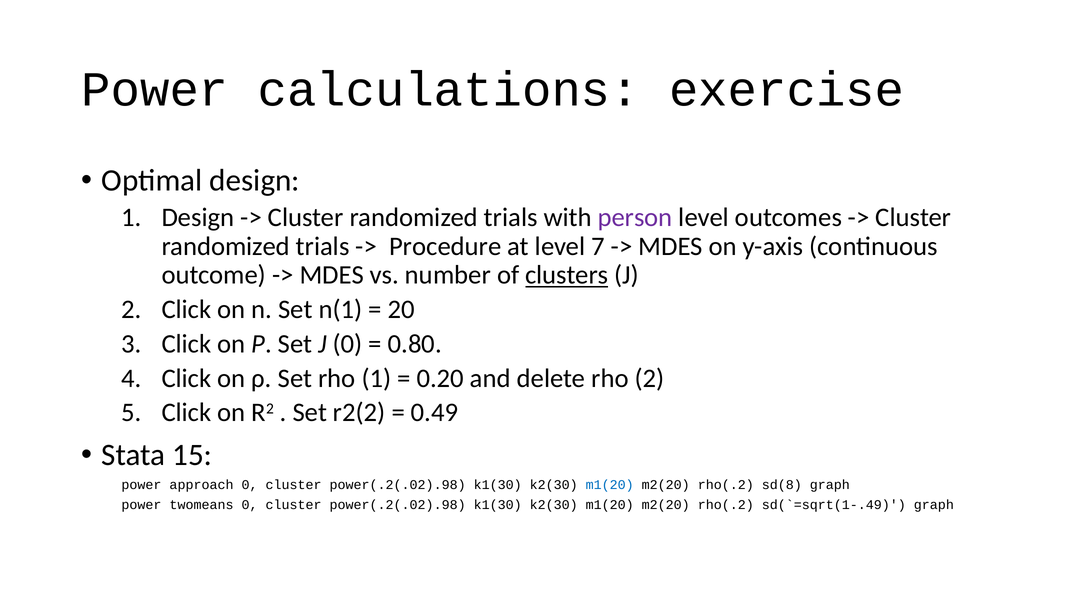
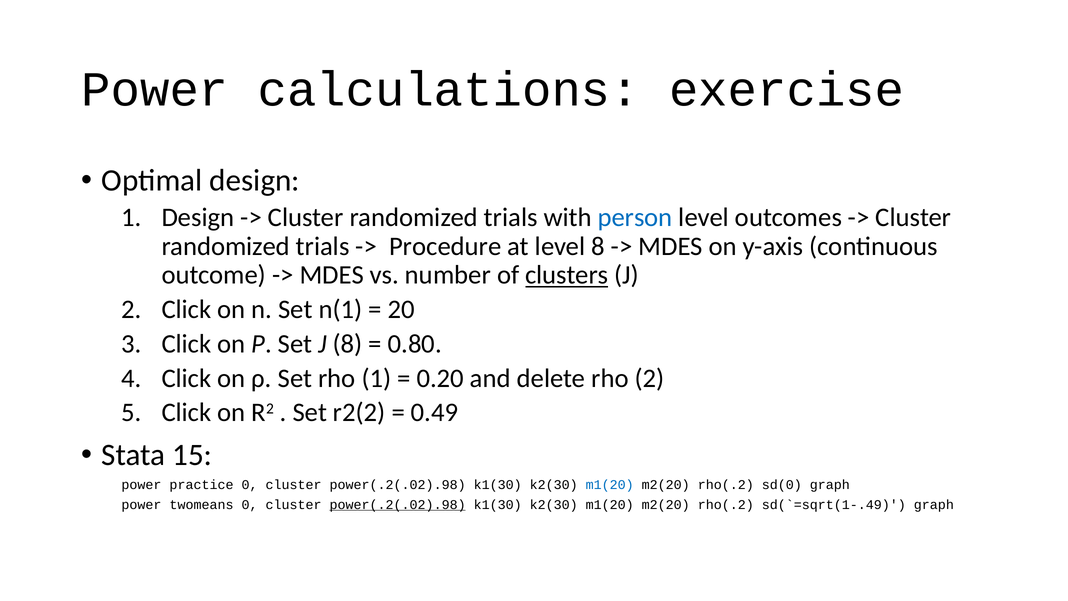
person colour: purple -> blue
level 7: 7 -> 8
J 0: 0 -> 8
approach: approach -> practice
sd(8: sd(8 -> sd(0
power(.2(.02).98 at (398, 504) underline: none -> present
